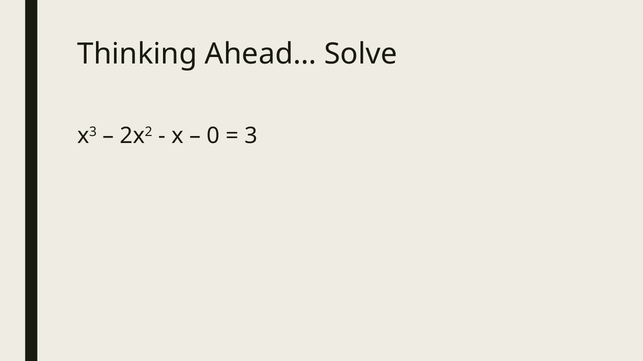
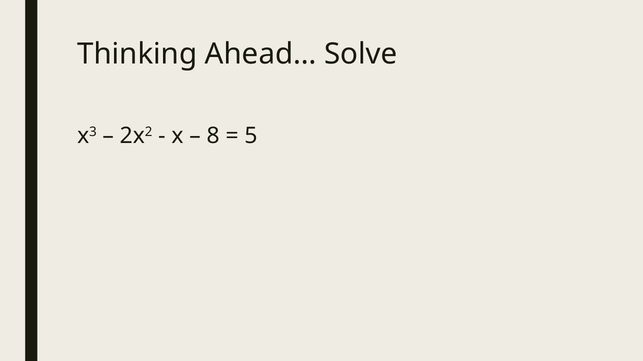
0: 0 -> 8
3: 3 -> 5
